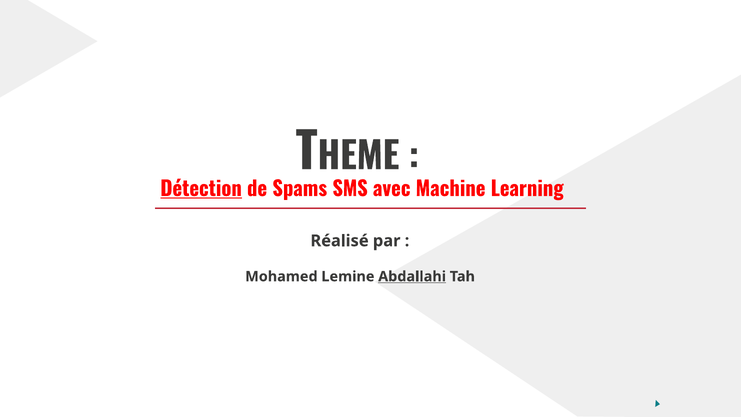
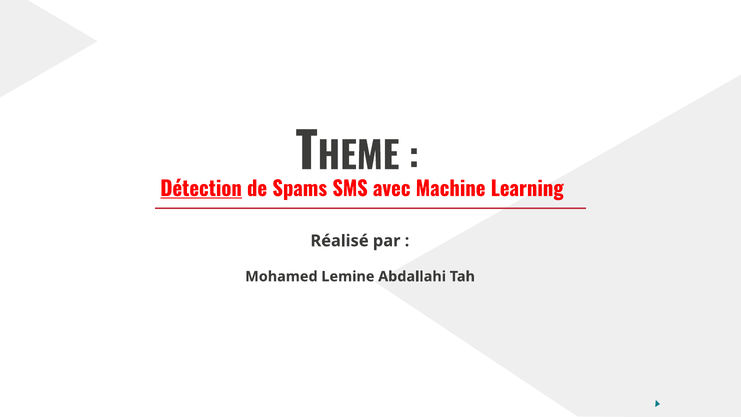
Abdallahi underline: present -> none
